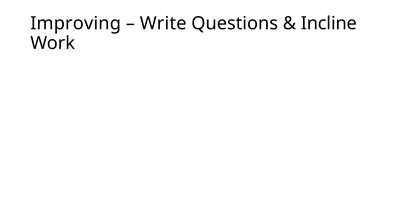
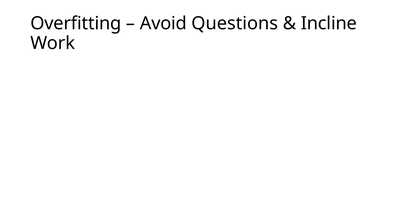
Improving: Improving -> Overfitting
Write: Write -> Avoid
